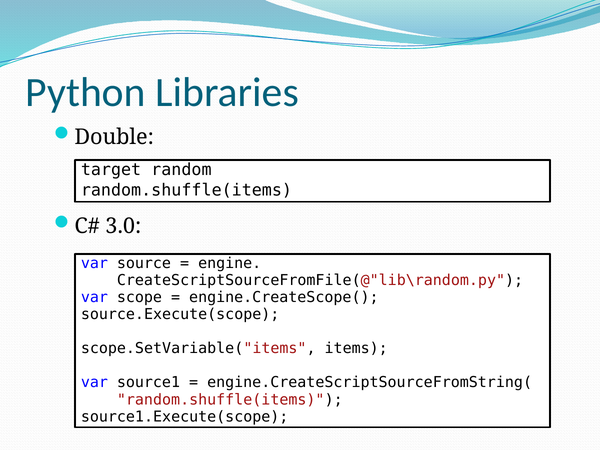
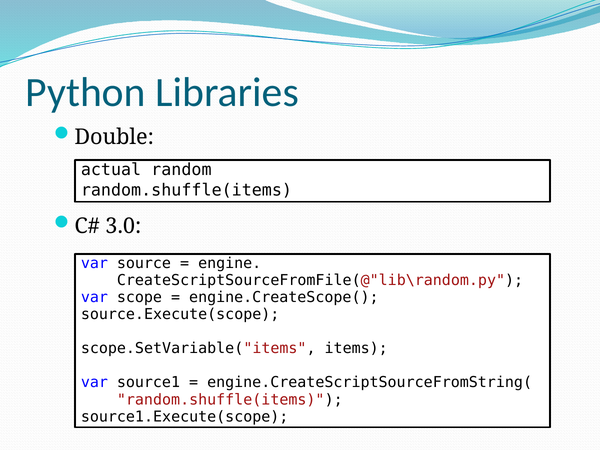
target: target -> actual
